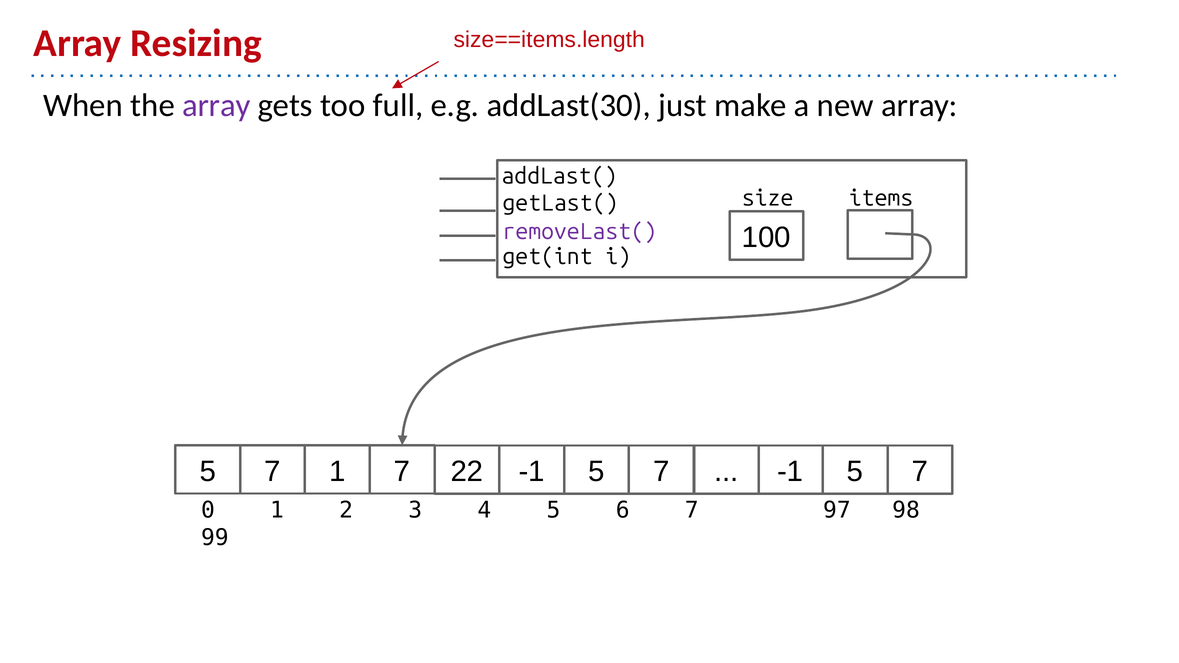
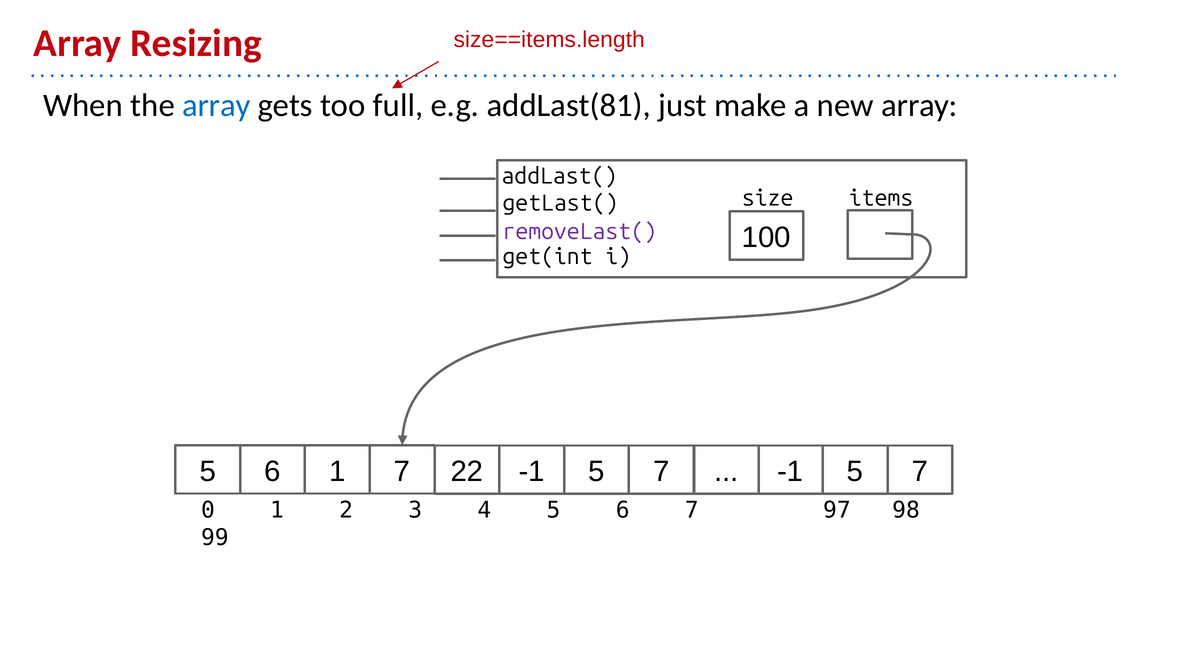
array at (216, 106) colour: purple -> blue
addLast(30: addLast(30 -> addLast(81
7 at (273, 472): 7 -> 6
